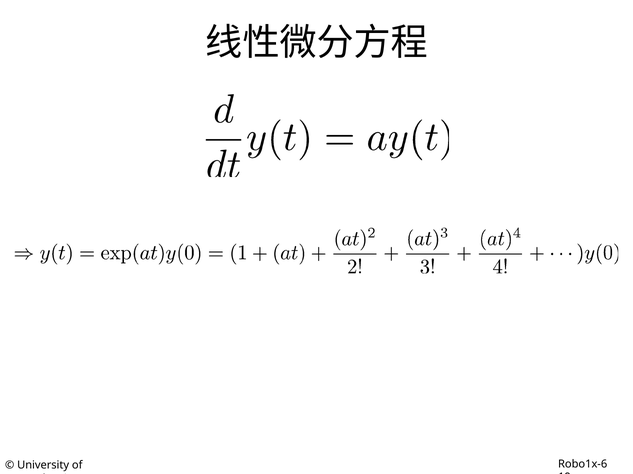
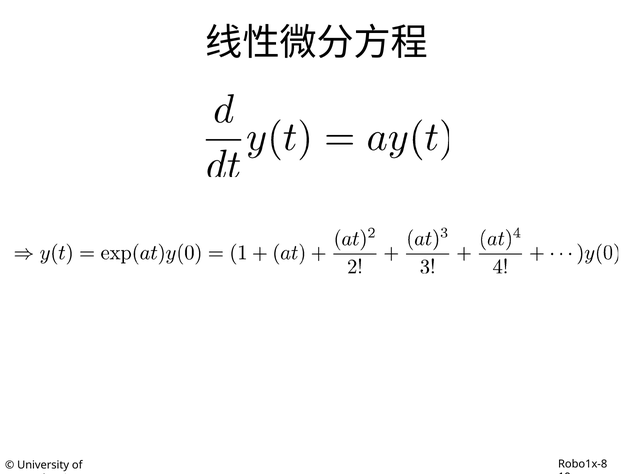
Robo1x-6: Robo1x-6 -> Robo1x-8
